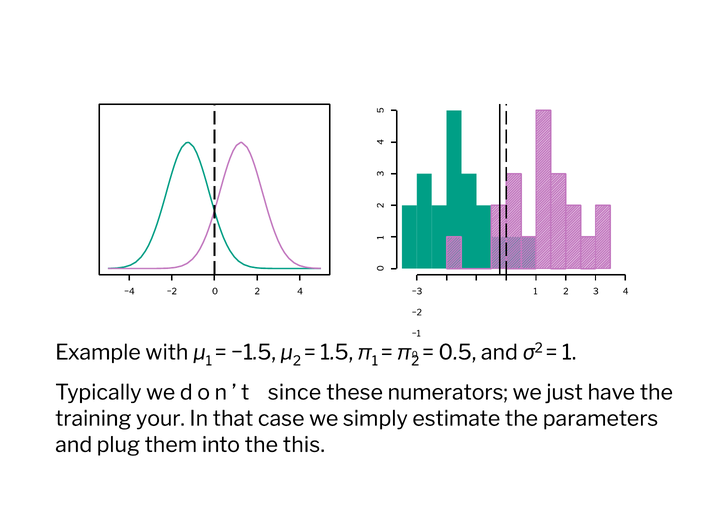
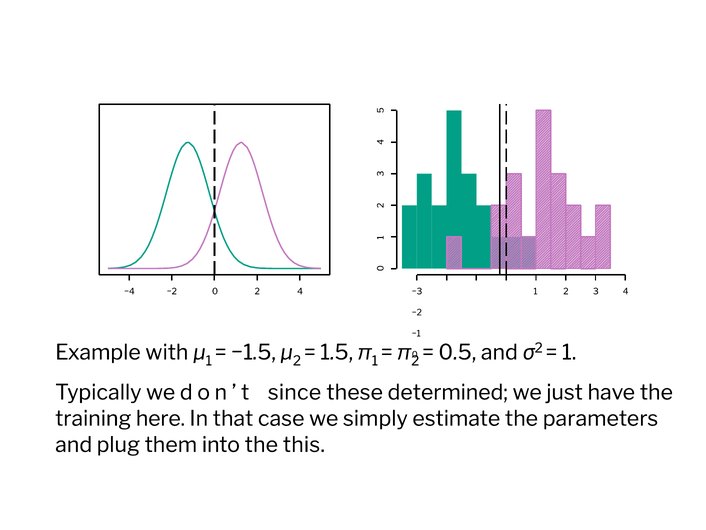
numerators: numerators -> determined
your: your -> here
